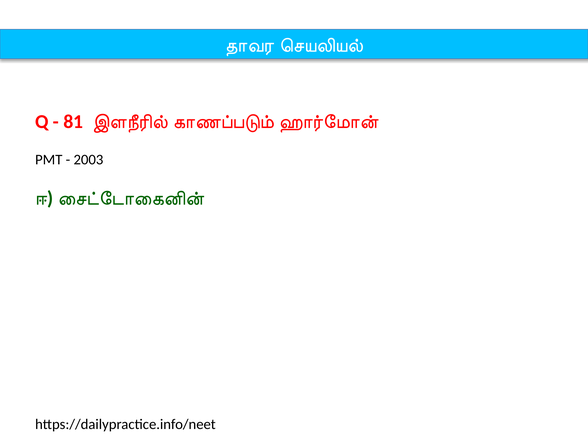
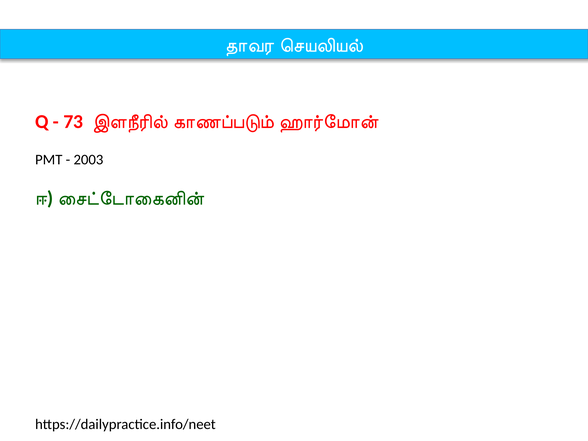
81: 81 -> 73
